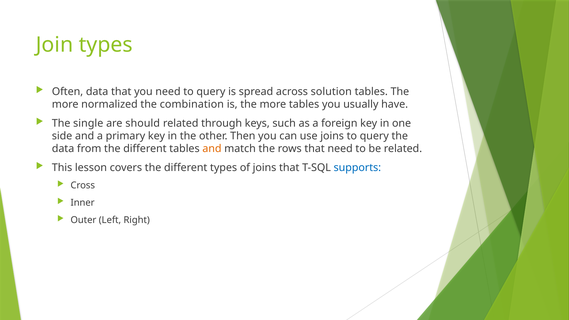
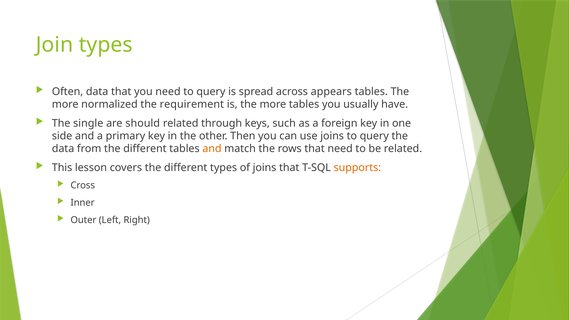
solution: solution -> appears
combination: combination -> requirement
supports colour: blue -> orange
